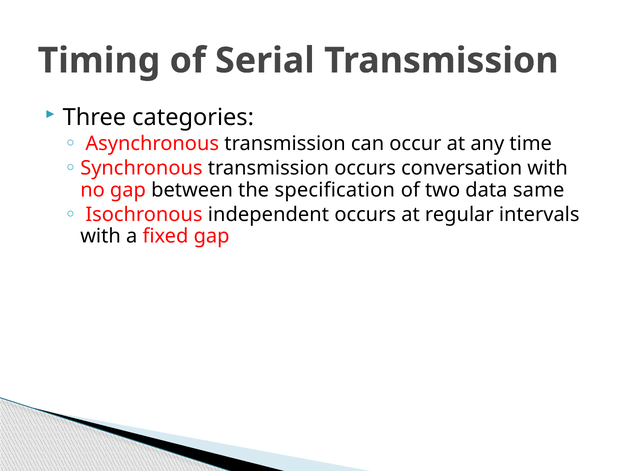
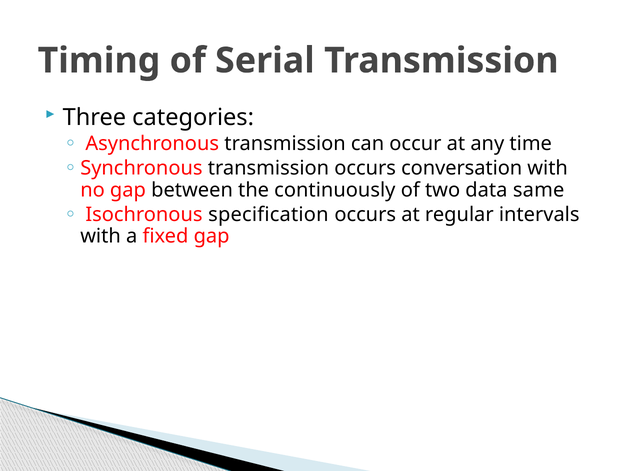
specification: specification -> continuously
independent: independent -> specification
